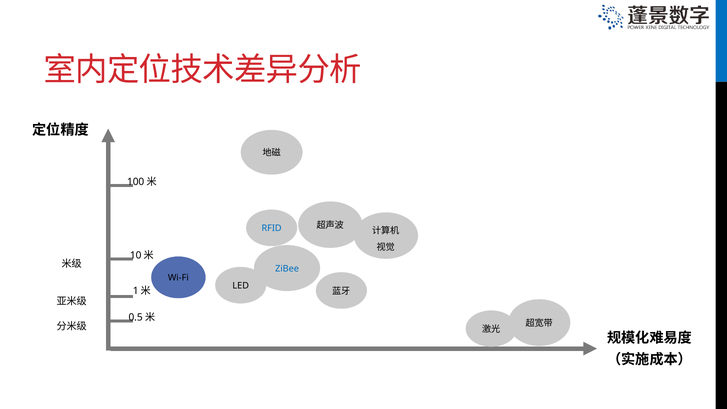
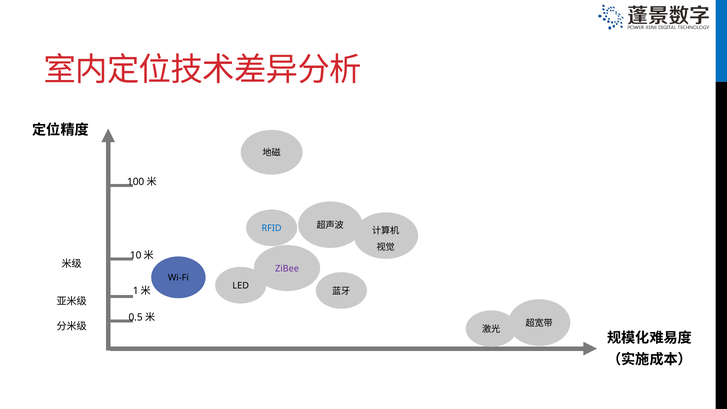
ZiBee colour: blue -> purple
